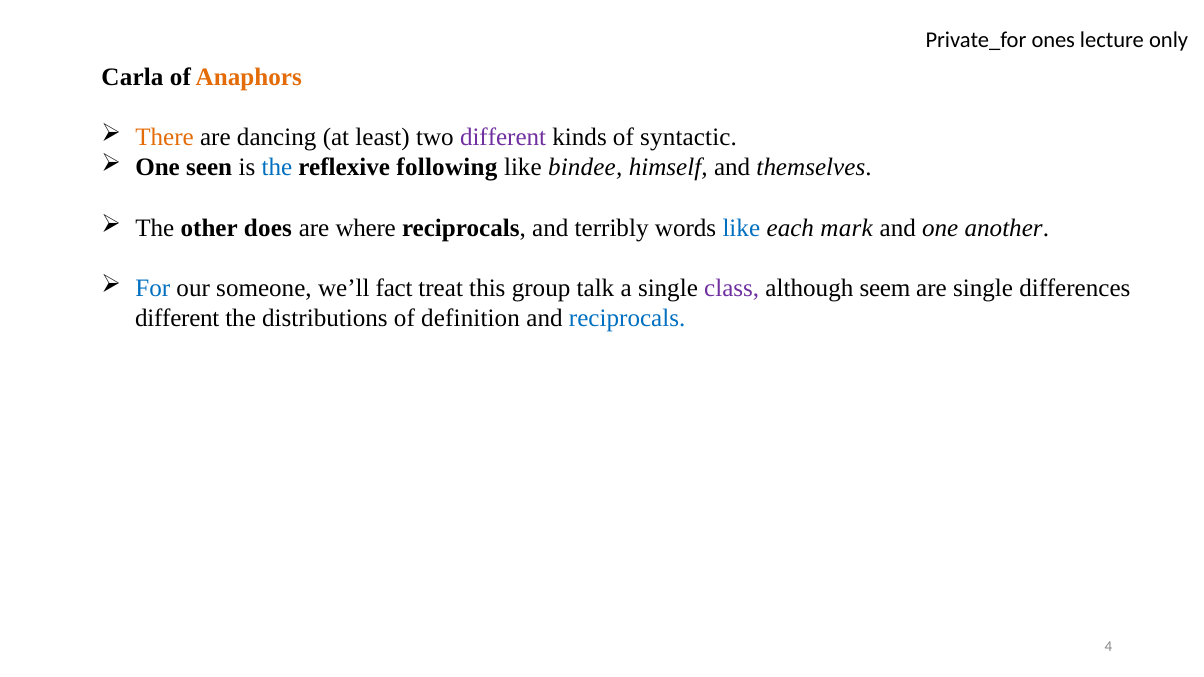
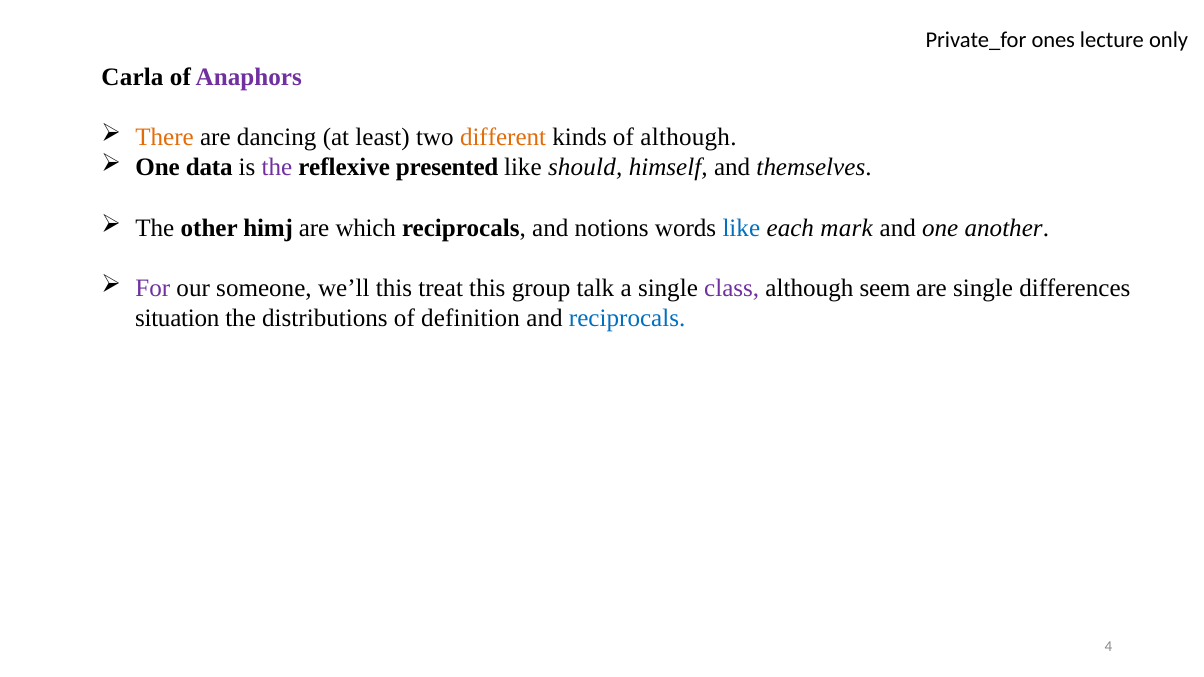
Anaphors colour: orange -> purple
different at (503, 137) colour: purple -> orange
of syntactic: syntactic -> although
seen: seen -> data
the at (277, 168) colour: blue -> purple
following: following -> presented
bindee: bindee -> should
does: does -> himj
where: where -> which
terribly: terribly -> notions
For colour: blue -> purple
we’ll fact: fact -> this
different at (177, 318): different -> situation
